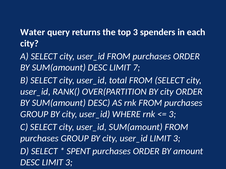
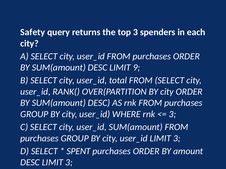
Water: Water -> Safety
7: 7 -> 9
